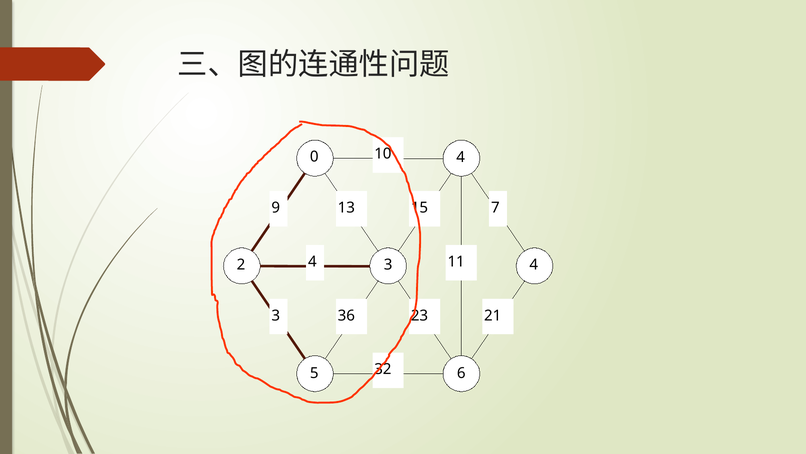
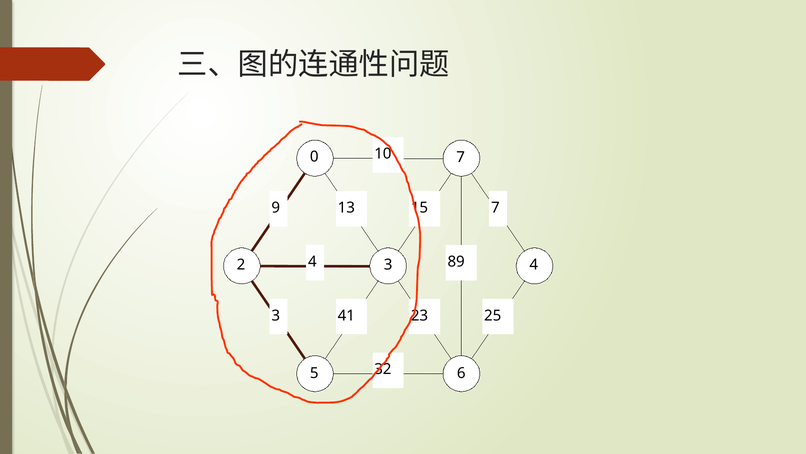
0 4: 4 -> 7
11: 11 -> 89
36: 36 -> 41
21: 21 -> 25
